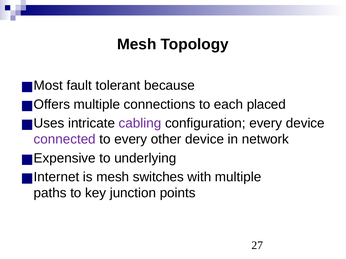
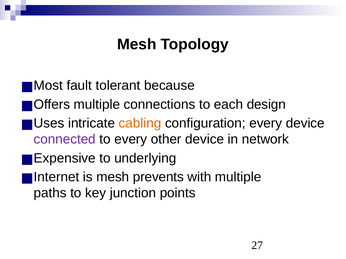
placed: placed -> design
cabling colour: purple -> orange
switches: switches -> prevents
